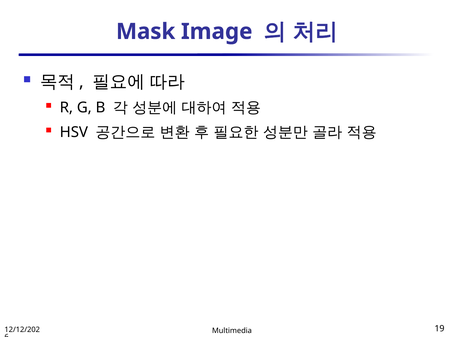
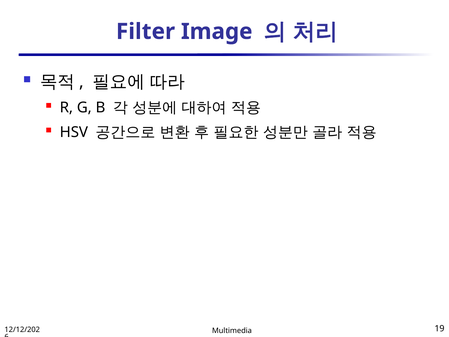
Mask: Mask -> Filter
